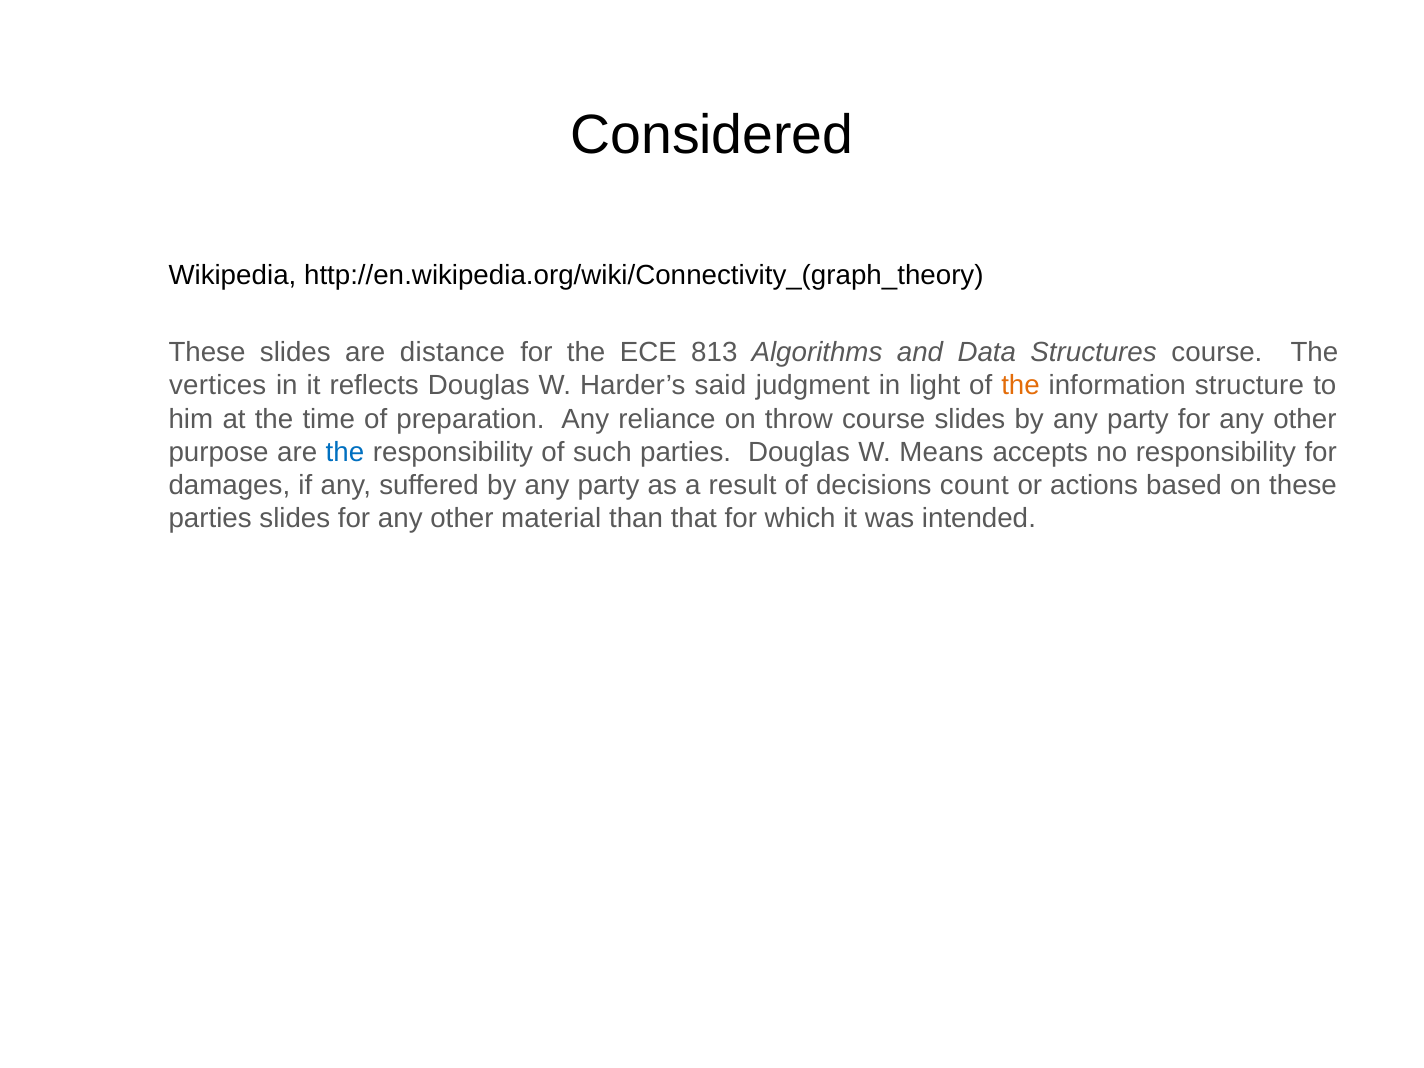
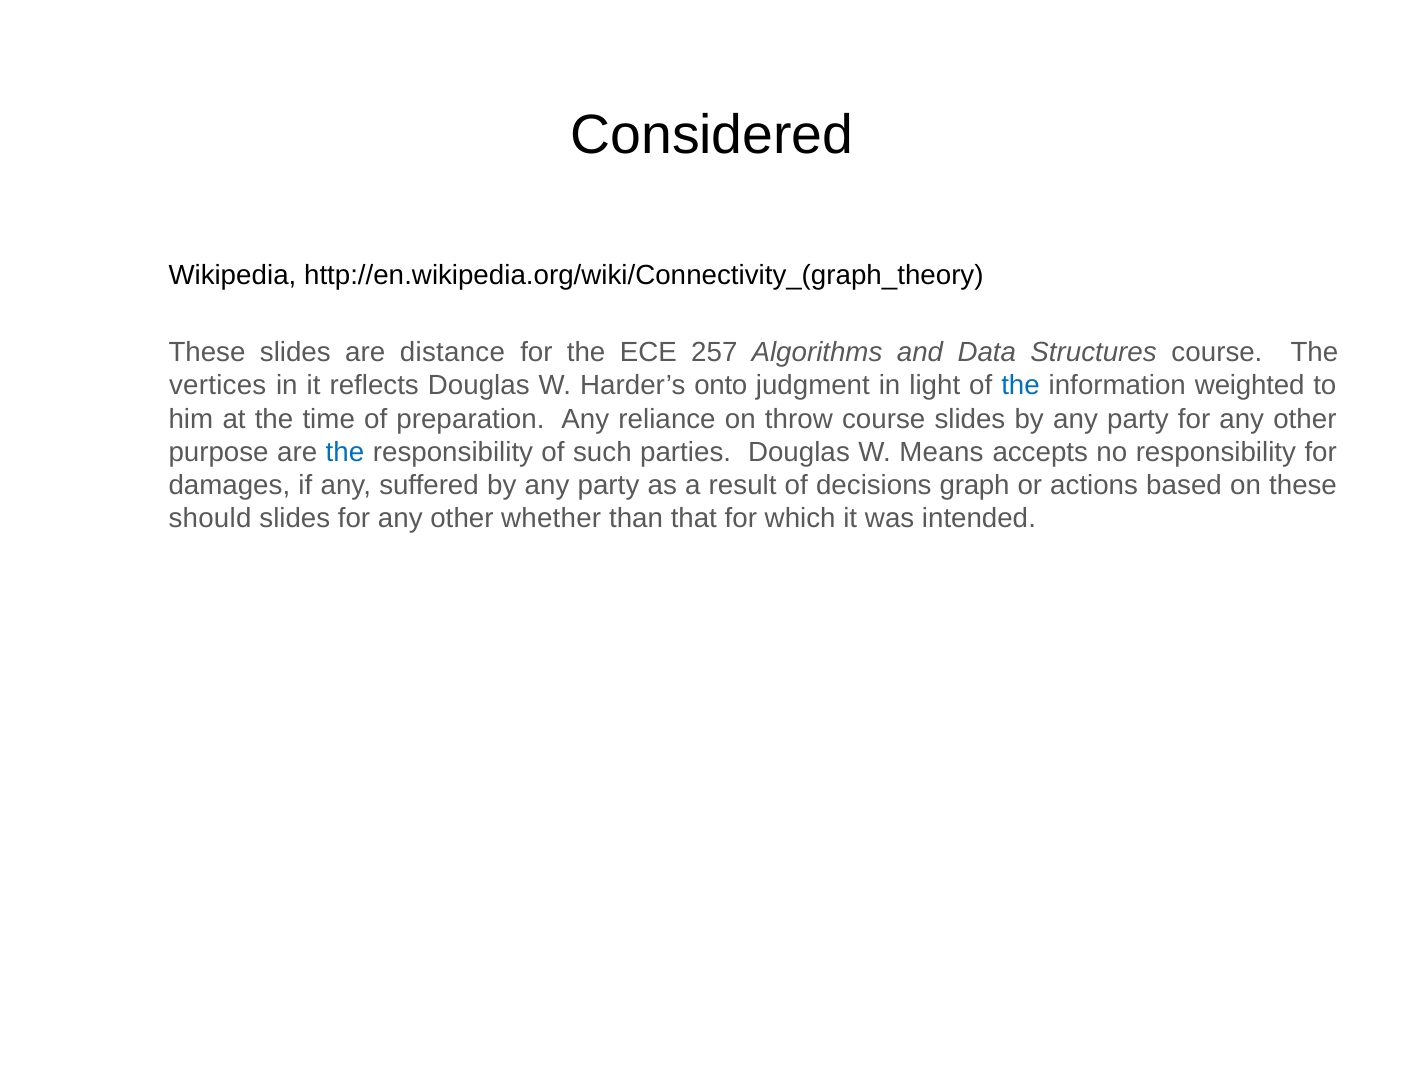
813: 813 -> 257
said: said -> onto
the at (1021, 386) colour: orange -> blue
structure: structure -> weighted
count: count -> graph
parties at (210, 519): parties -> should
material: material -> whether
